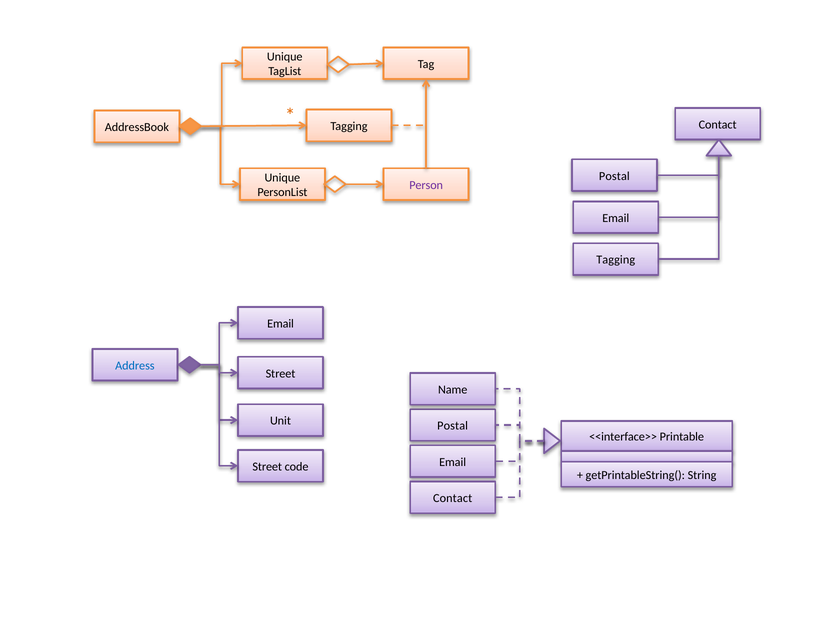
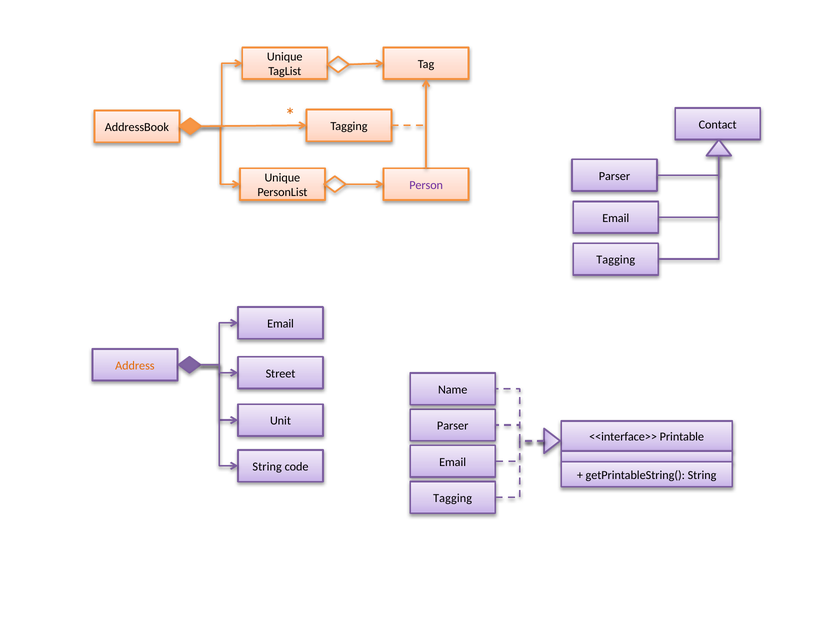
Postal at (614, 176): Postal -> Parser
Address colour: blue -> orange
Postal at (453, 426): Postal -> Parser
Street at (267, 466): Street -> String
Contact at (453, 498): Contact -> Tagging
